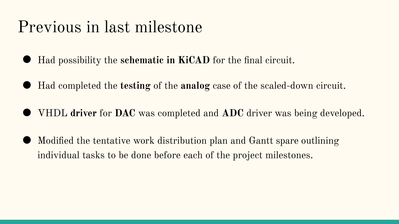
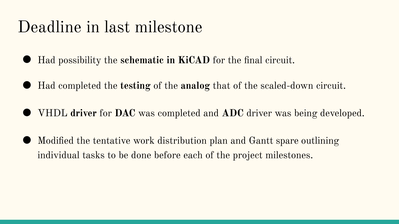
Previous: Previous -> Deadline
case: case -> that
